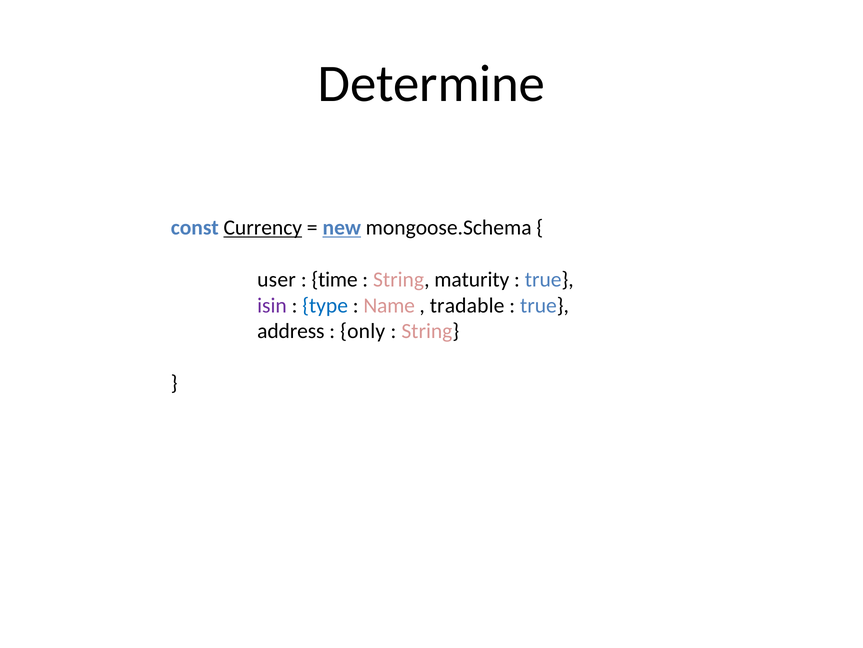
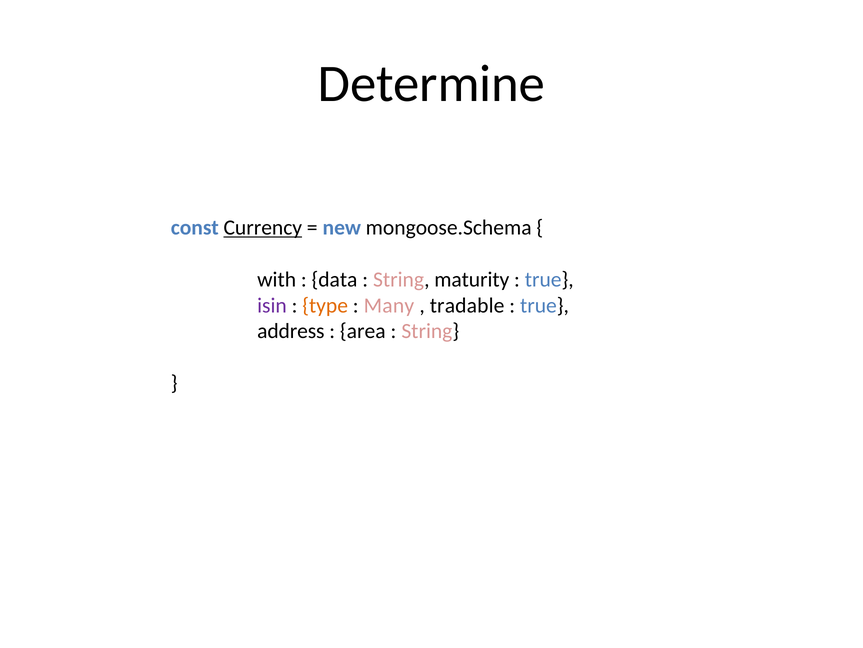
new underline: present -> none
user: user -> with
time: time -> data
type colour: blue -> orange
Name: Name -> Many
only: only -> area
